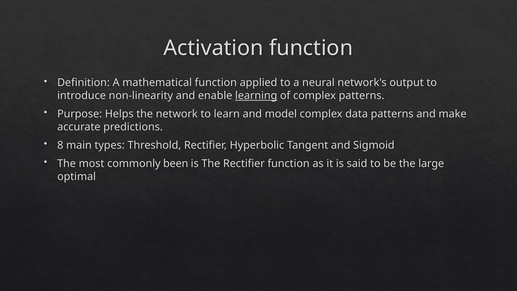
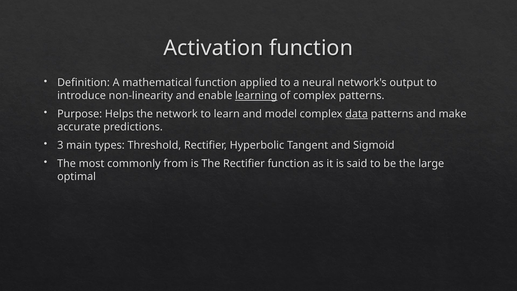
data underline: none -> present
8: 8 -> 3
been: been -> from
